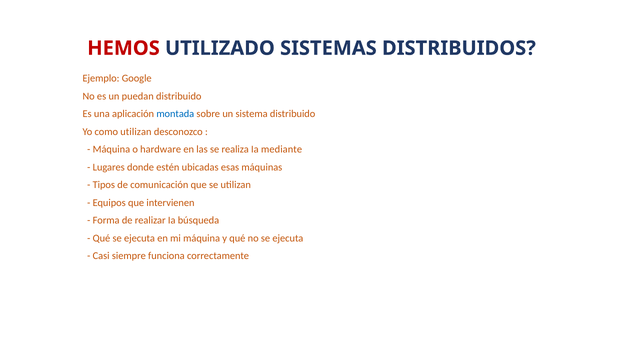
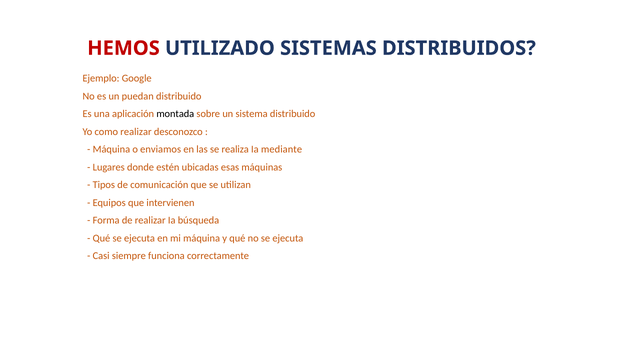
montada colour: blue -> black
como utilizan: utilizan -> realizar
hardware: hardware -> enviamos
